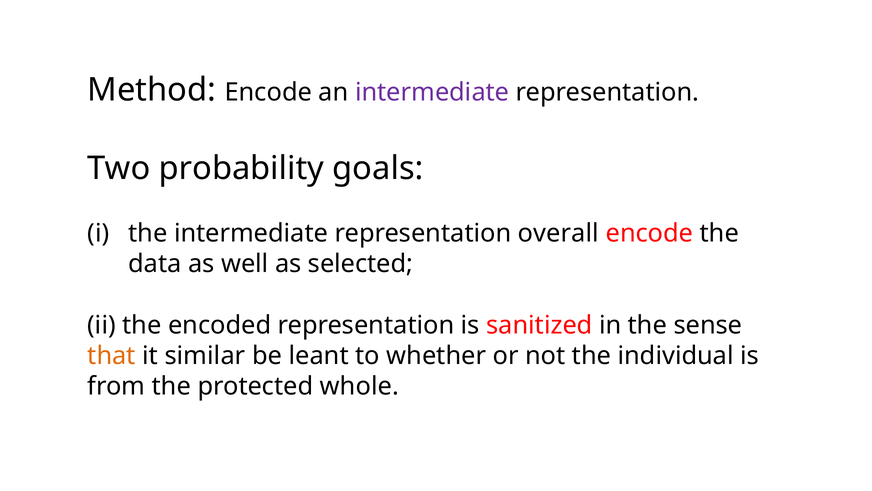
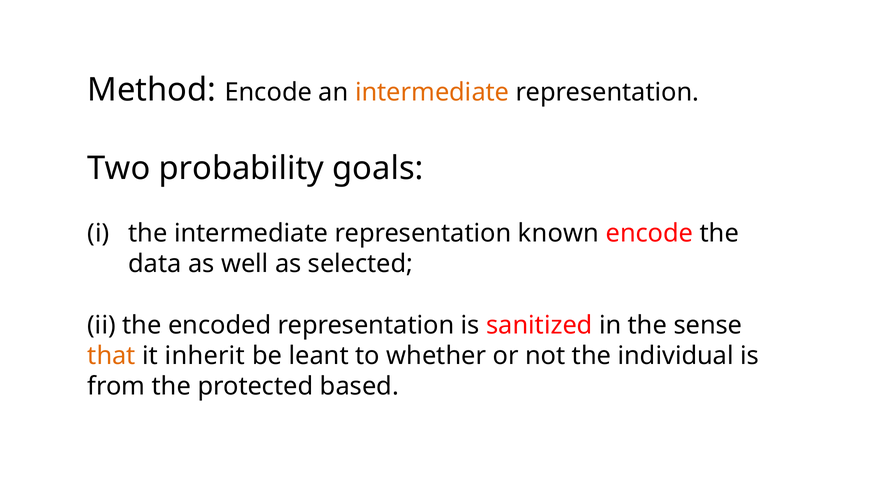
intermediate at (432, 92) colour: purple -> orange
overall: overall -> known
similar: similar -> inherit
whole: whole -> based
